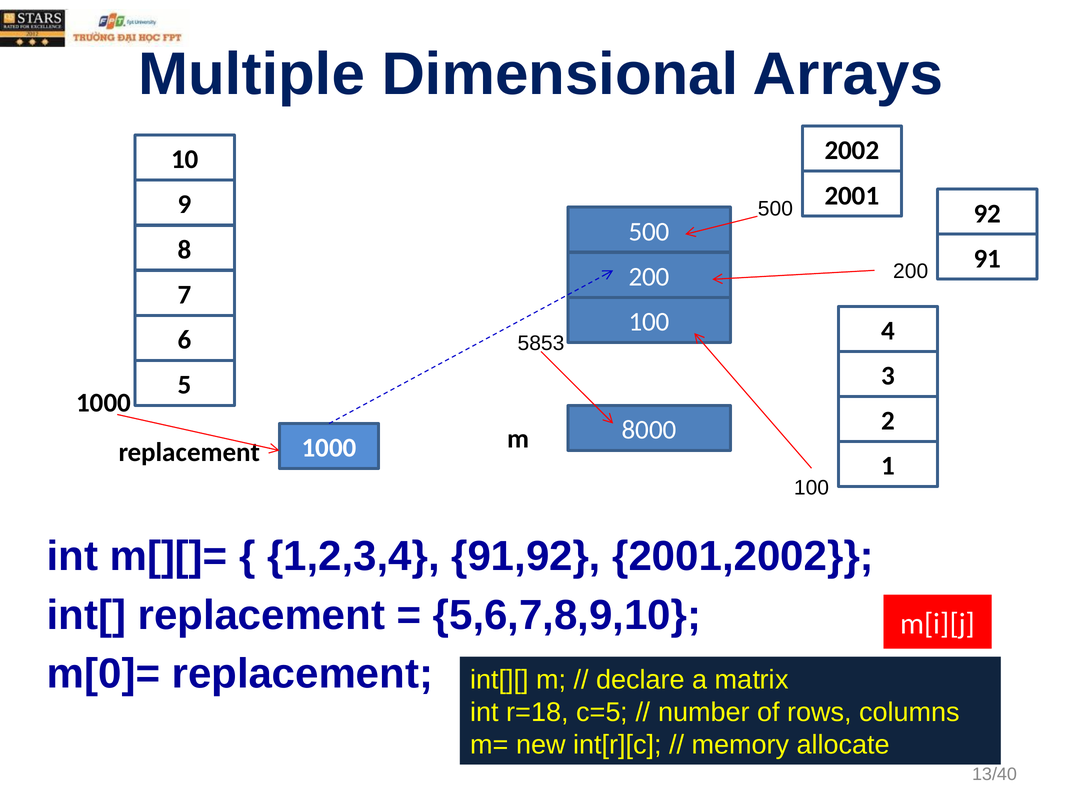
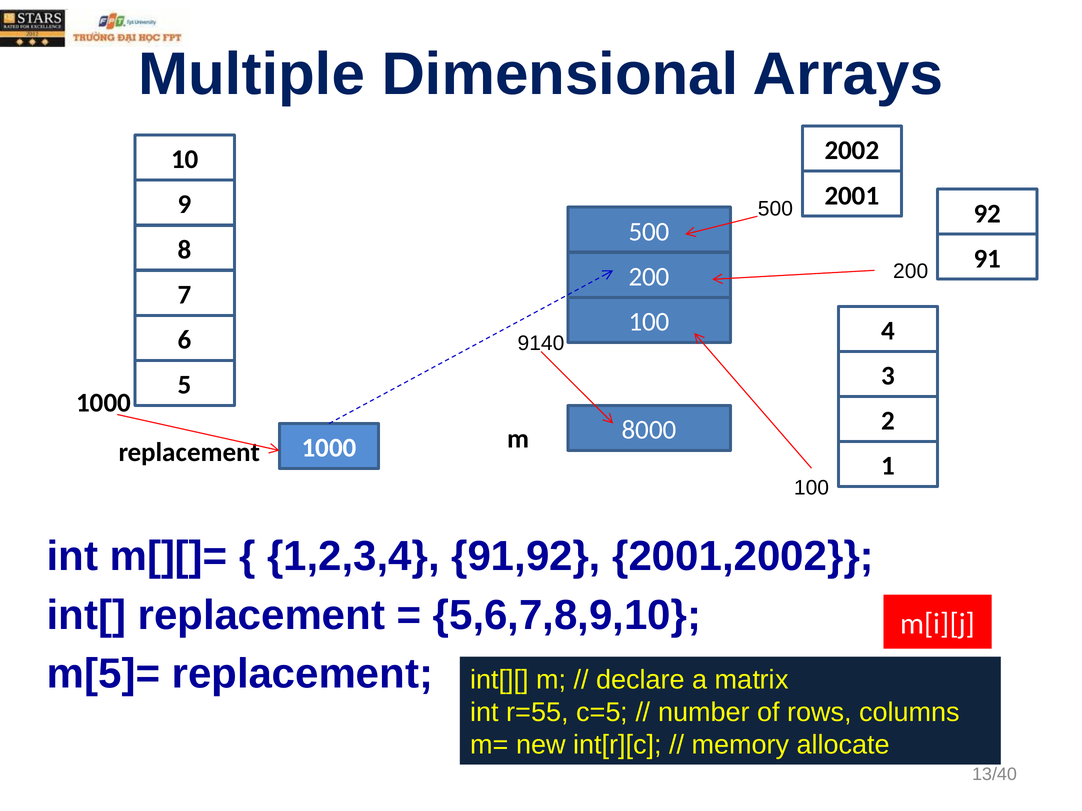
5853: 5853 -> 9140
m[0]=: m[0]= -> m[5]=
r=18: r=18 -> r=55
